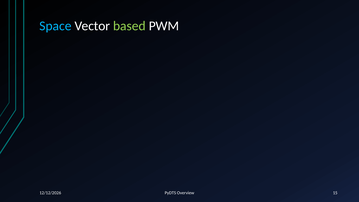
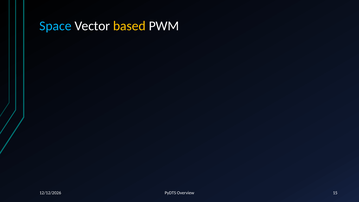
based colour: light green -> yellow
